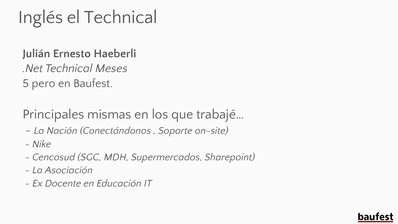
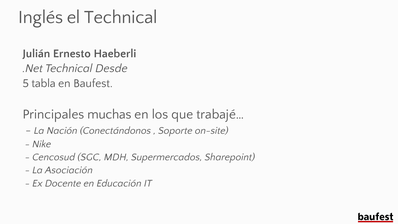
Meses: Meses -> Desde
pero: pero -> tabla
mismas: mismas -> muchas
